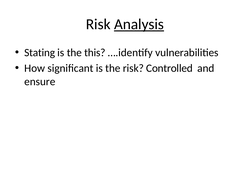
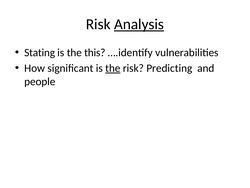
the at (113, 68) underline: none -> present
Controlled: Controlled -> Predicting
ensure: ensure -> people
